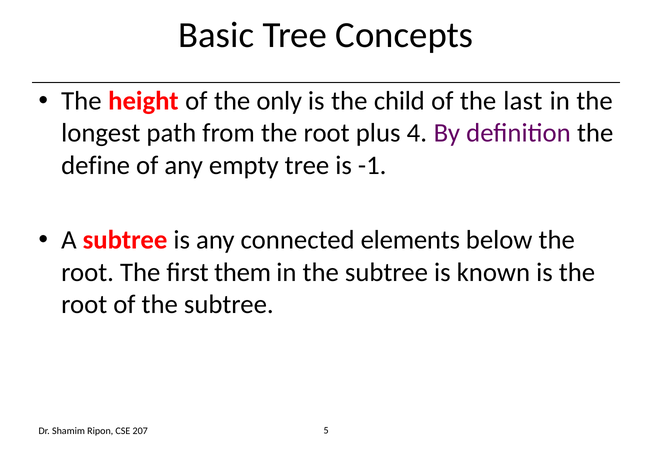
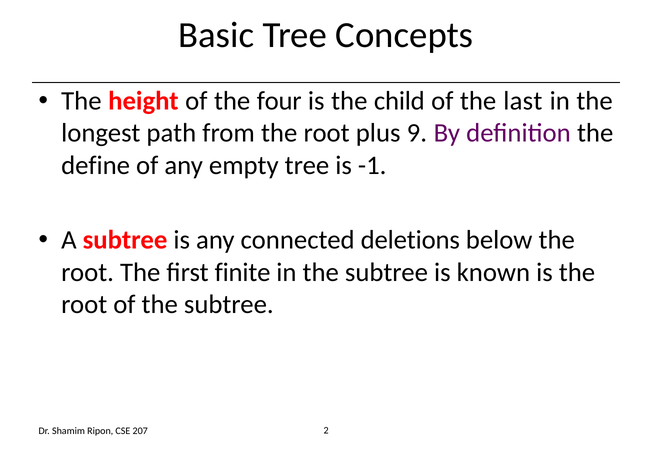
only: only -> four
4: 4 -> 9
elements: elements -> deletions
them: them -> finite
5: 5 -> 2
